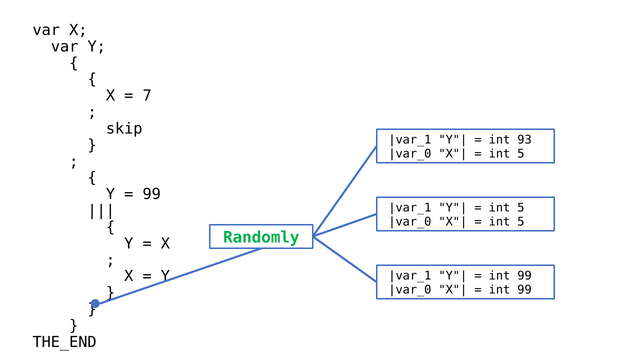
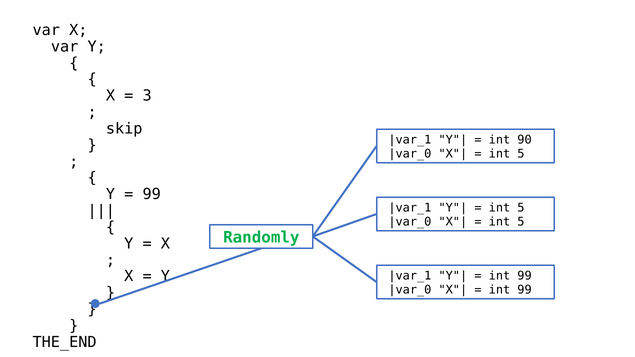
7: 7 -> 3
93: 93 -> 90
